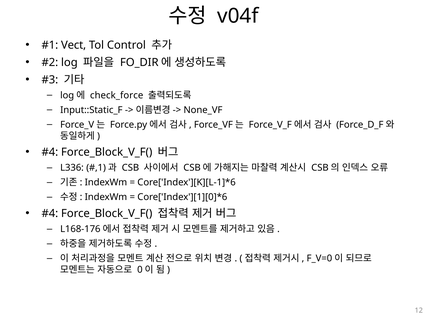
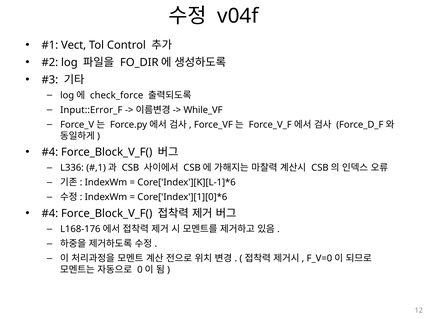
Input::Static_F: Input::Static_F -> Input::Error_F
None_VF: None_VF -> While_VF
